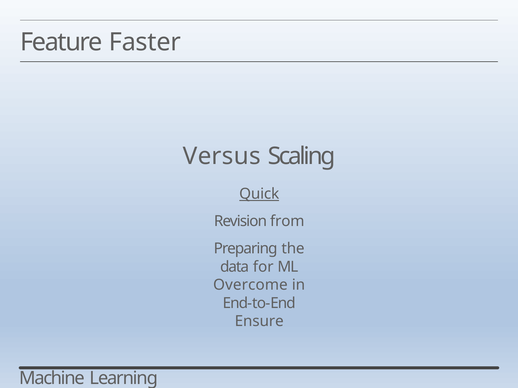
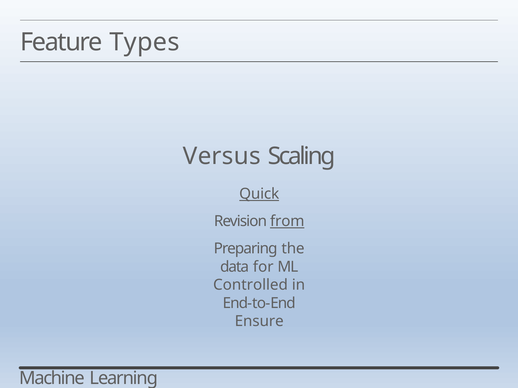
Faster: Faster -> Types
from underline: none -> present
Overcome: Overcome -> Controlled
